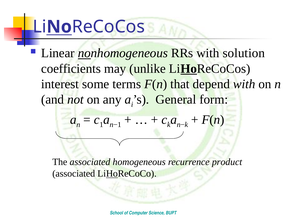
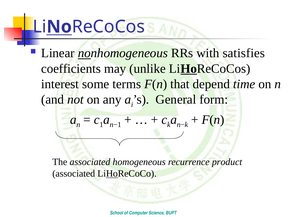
solution: solution -> satisfies
depend with: with -> time
